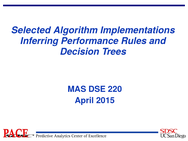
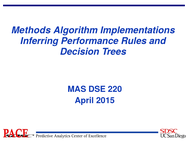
Selected: Selected -> Methods
